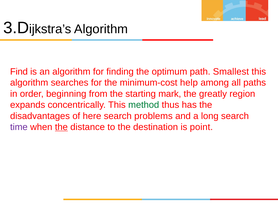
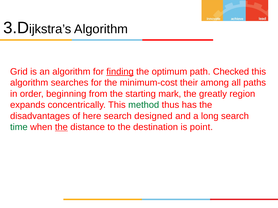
Find: Find -> Grid
finding underline: none -> present
Smallest: Smallest -> Checked
help: help -> their
problems: problems -> designed
time colour: purple -> green
